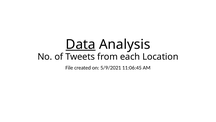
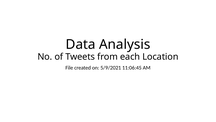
Data underline: present -> none
